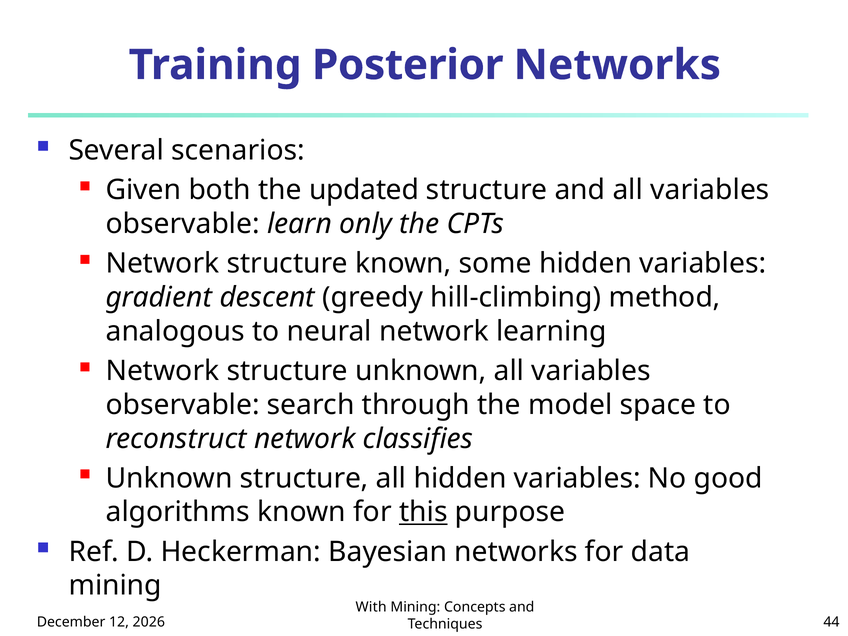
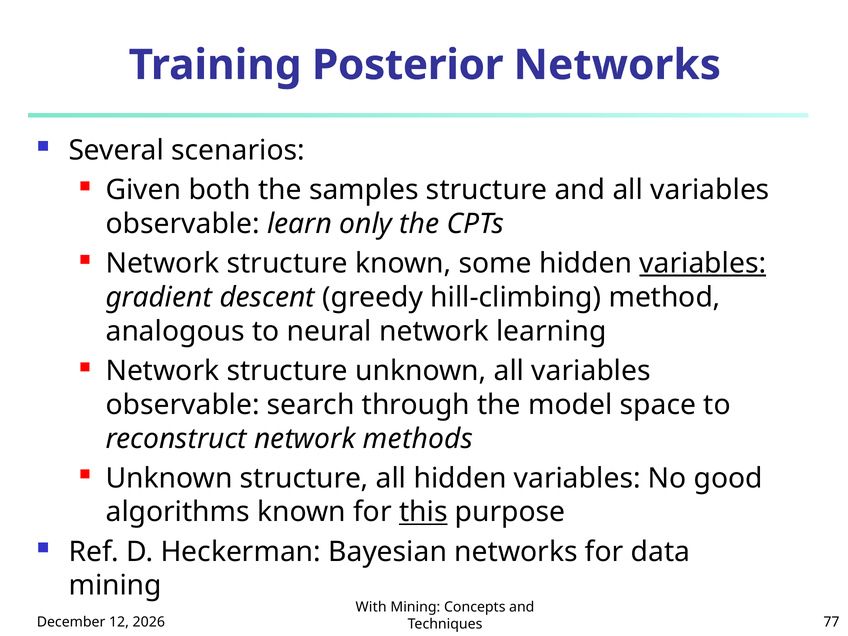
updated: updated -> samples
variables at (703, 263) underline: none -> present
classifies: classifies -> methods
44: 44 -> 77
